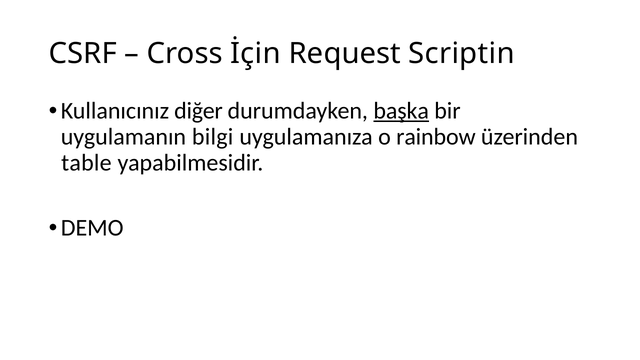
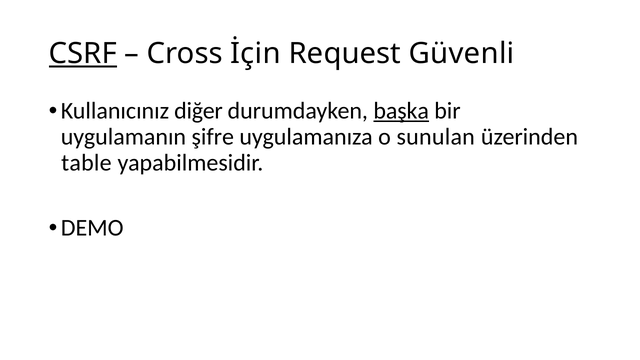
CSRF underline: none -> present
Scriptin: Scriptin -> Güvenli
bilgi: bilgi -> şifre
rainbow: rainbow -> sunulan
